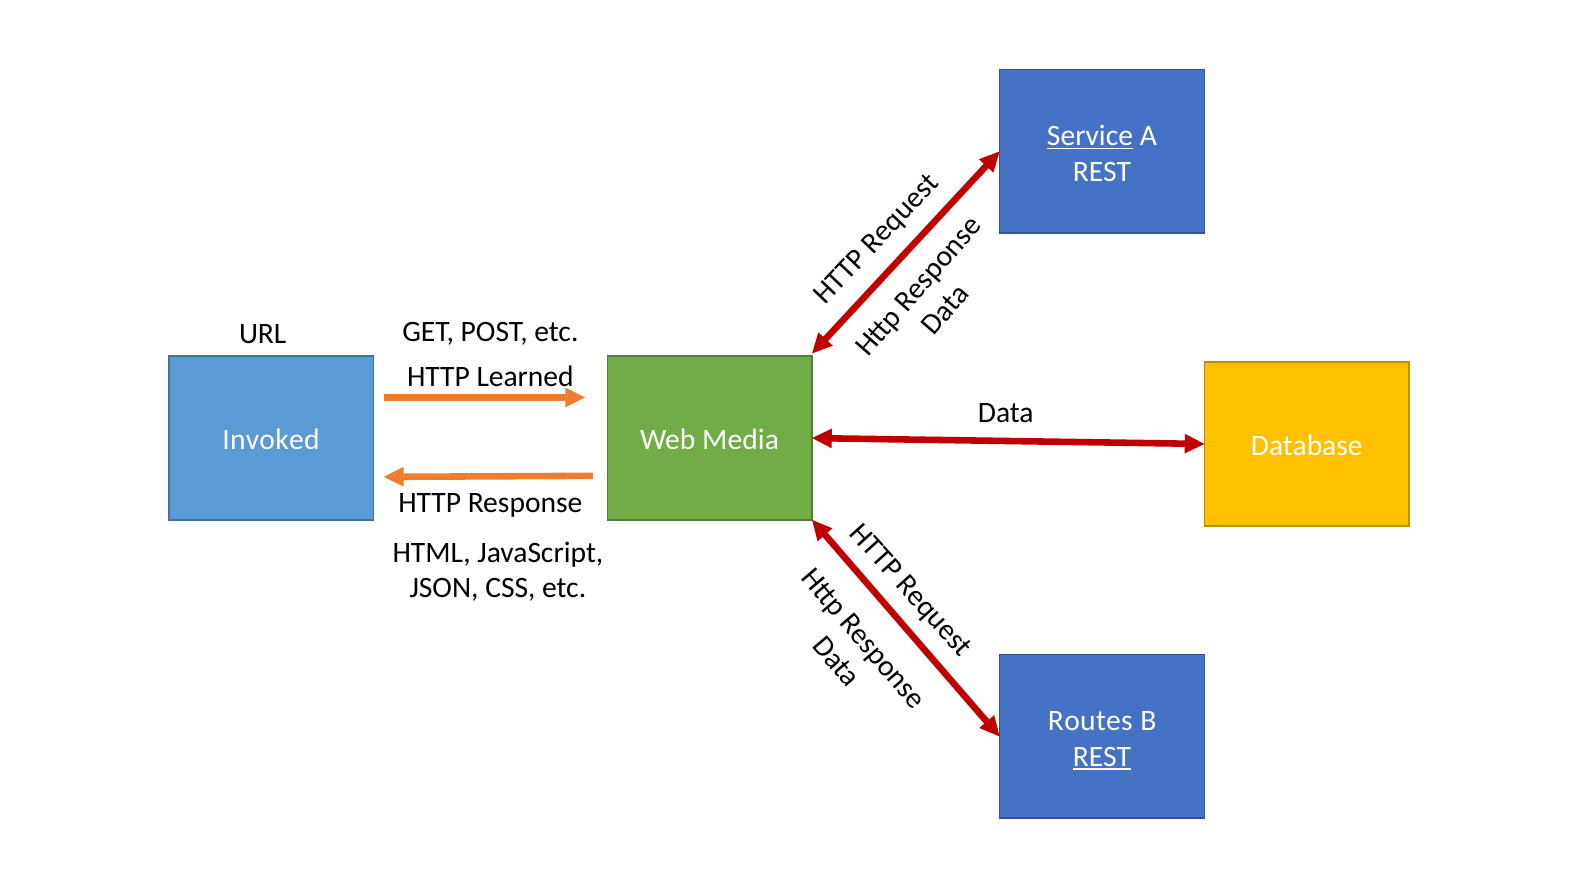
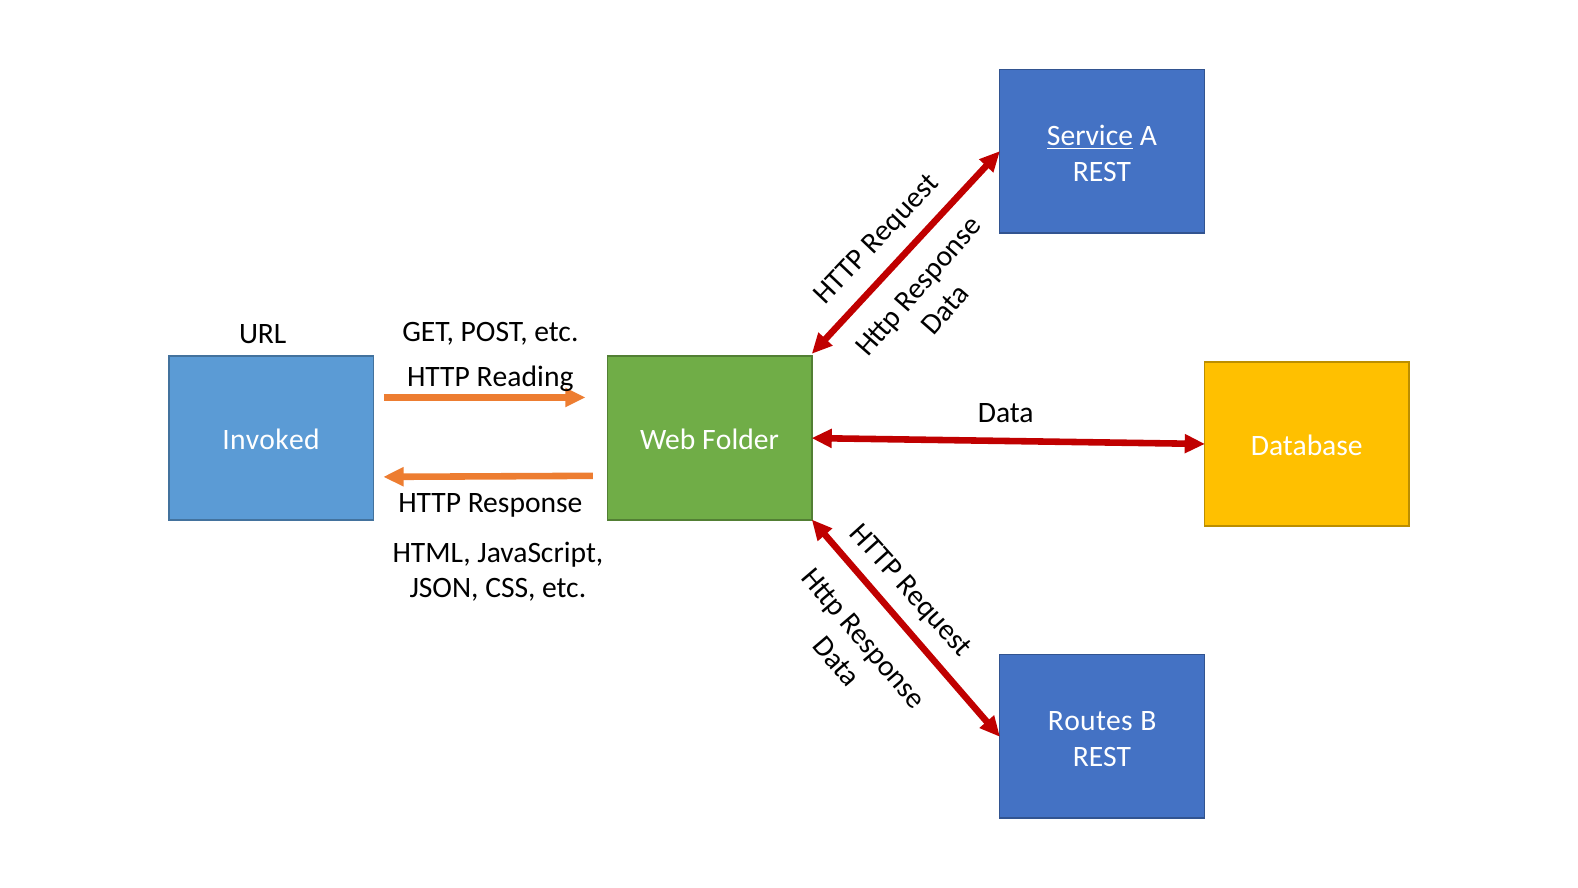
Learned: Learned -> Reading
Media: Media -> Folder
REST at (1102, 756) underline: present -> none
